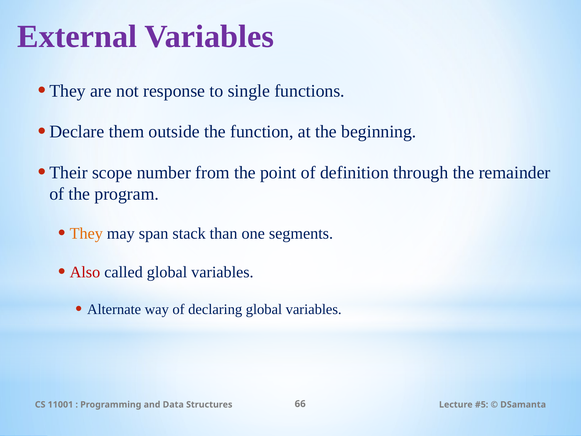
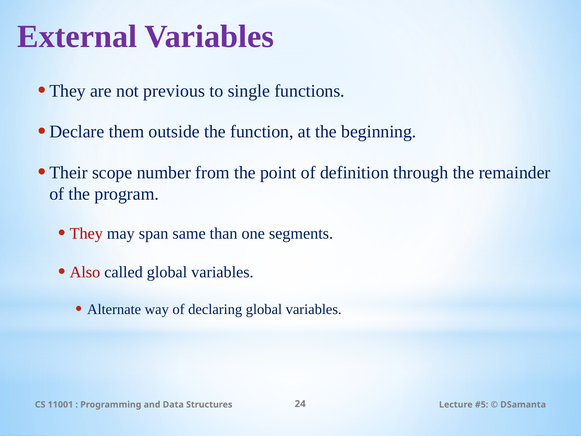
response: response -> previous
They at (86, 233) colour: orange -> red
stack: stack -> same
66: 66 -> 24
